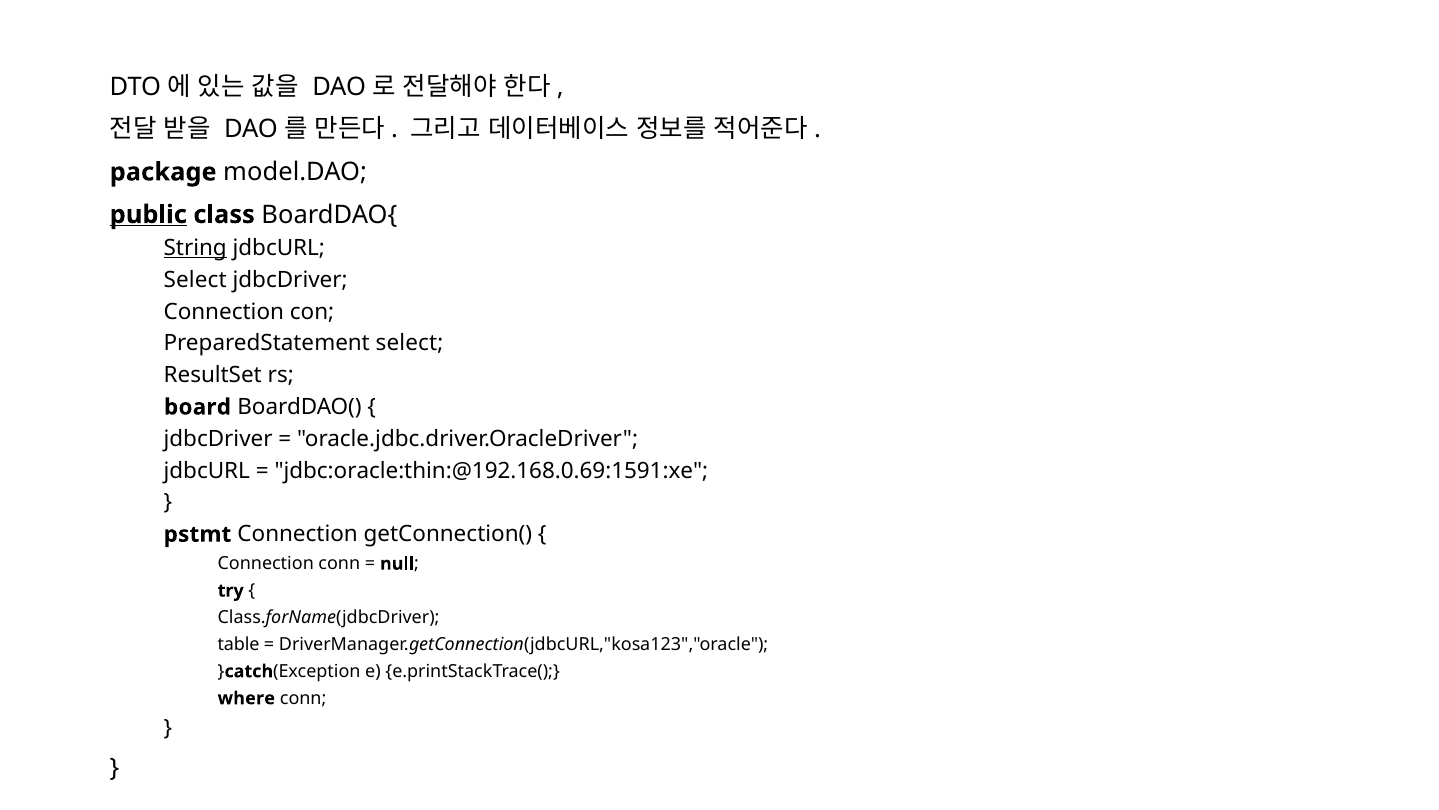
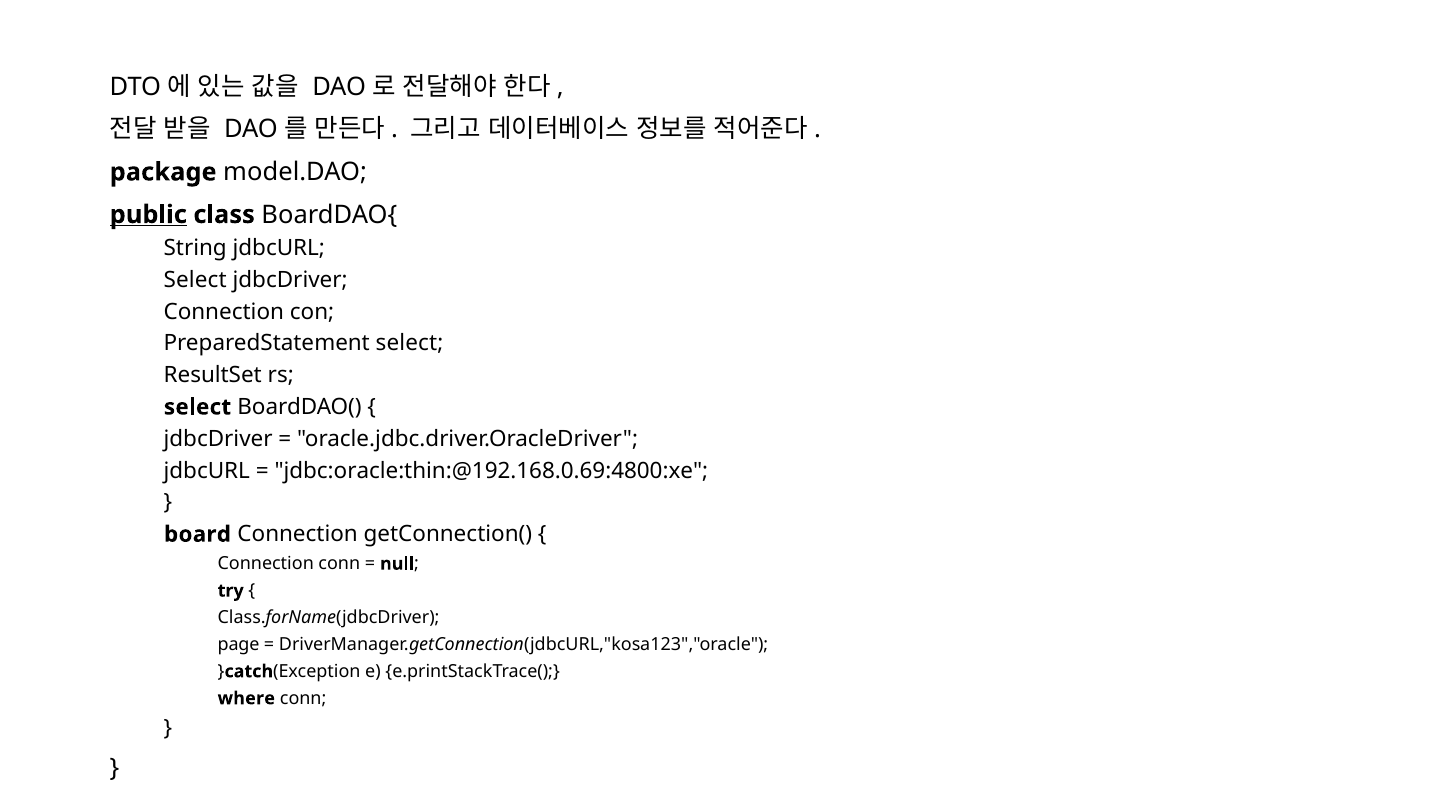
String underline: present -> none
board at (197, 407): board -> select
jdbc:oracle:thin:@192.168.0.69:1591:xe: jdbc:oracle:thin:@192.168.0.69:1591:xe -> jdbc:oracle:thin:@192.168.0.69:4800:xe
pstmt: pstmt -> board
table: table -> page
